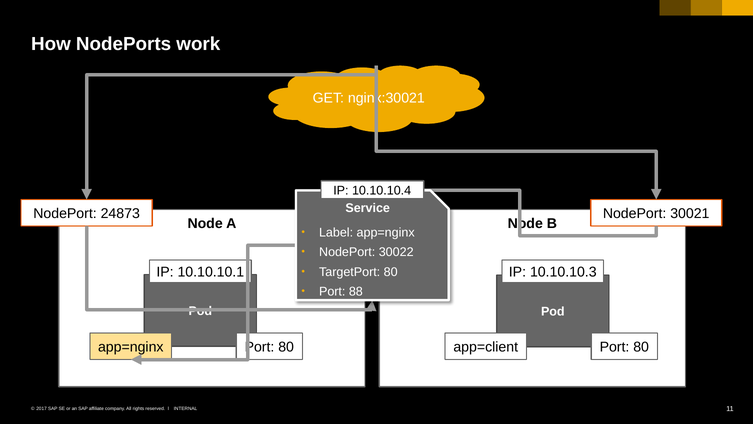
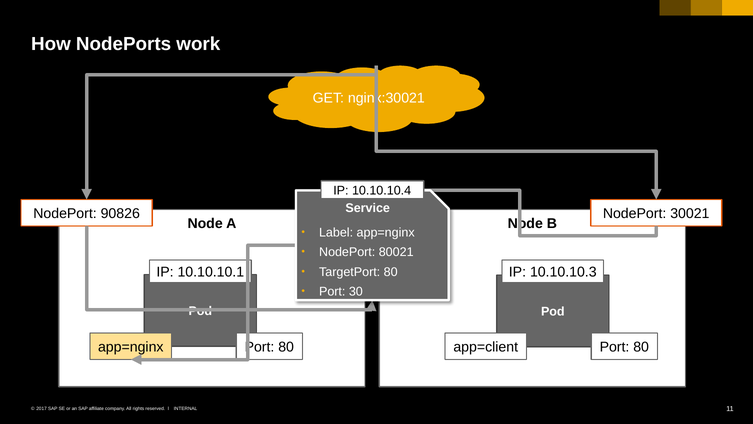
24873: 24873 -> 90826
30022: 30022 -> 80021
88: 88 -> 30
